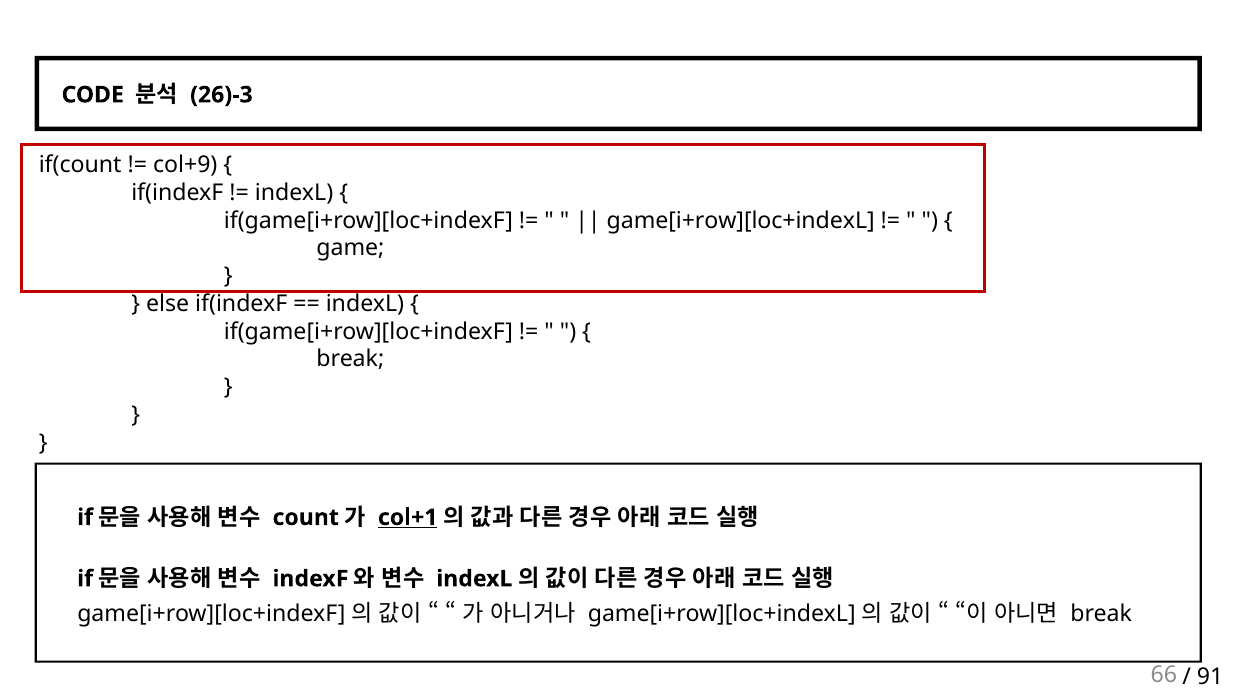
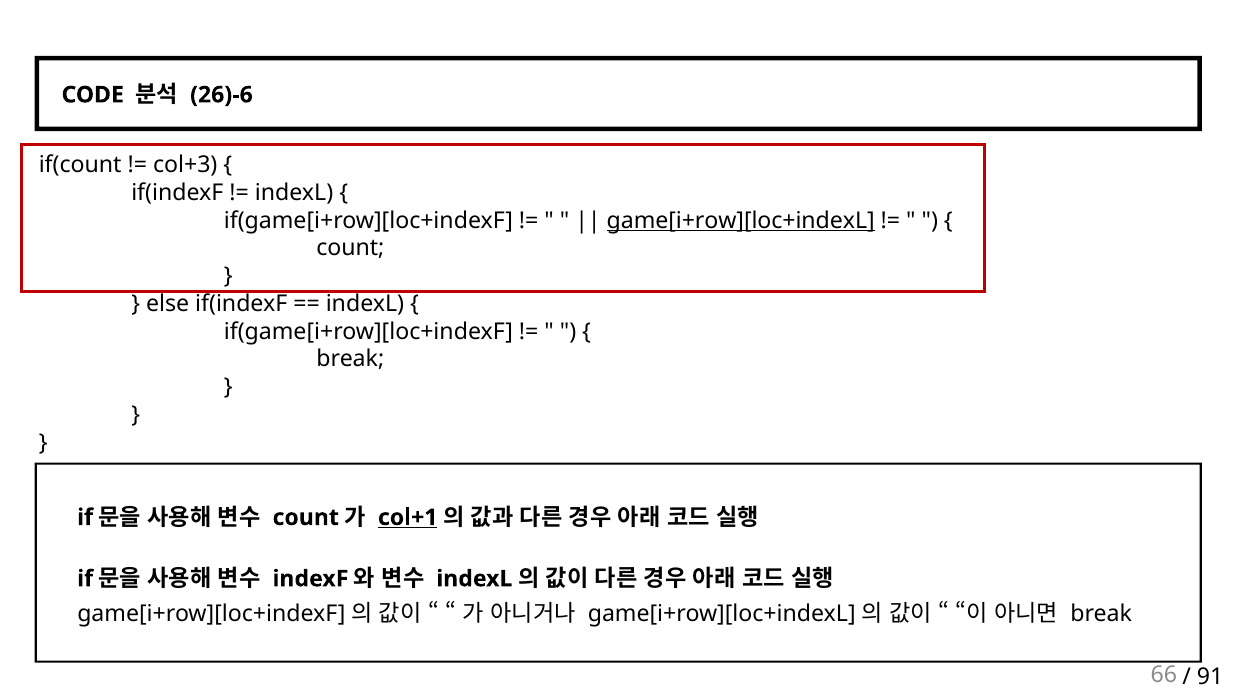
26)-3: 26)-3 -> 26)-6
col+9: col+9 -> col+3
game[i+row][loc+indexL at (741, 220) underline: none -> present
game at (350, 248): game -> count
